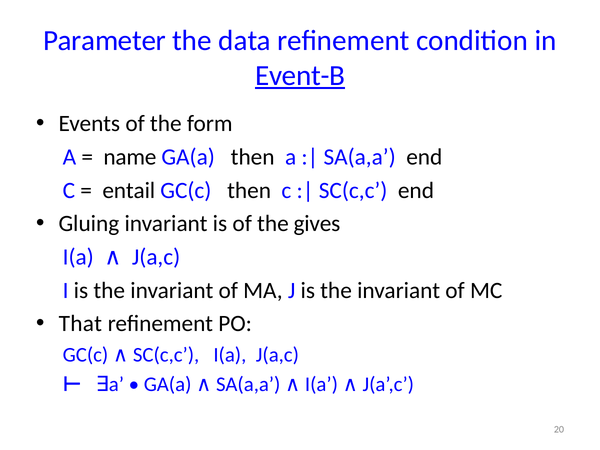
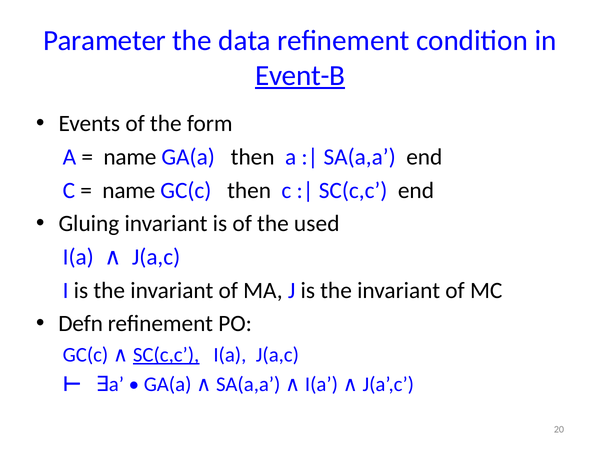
entail at (129, 190): entail -> name
gives: gives -> used
That: That -> Defn
SC(c,c at (166, 355) underline: none -> present
